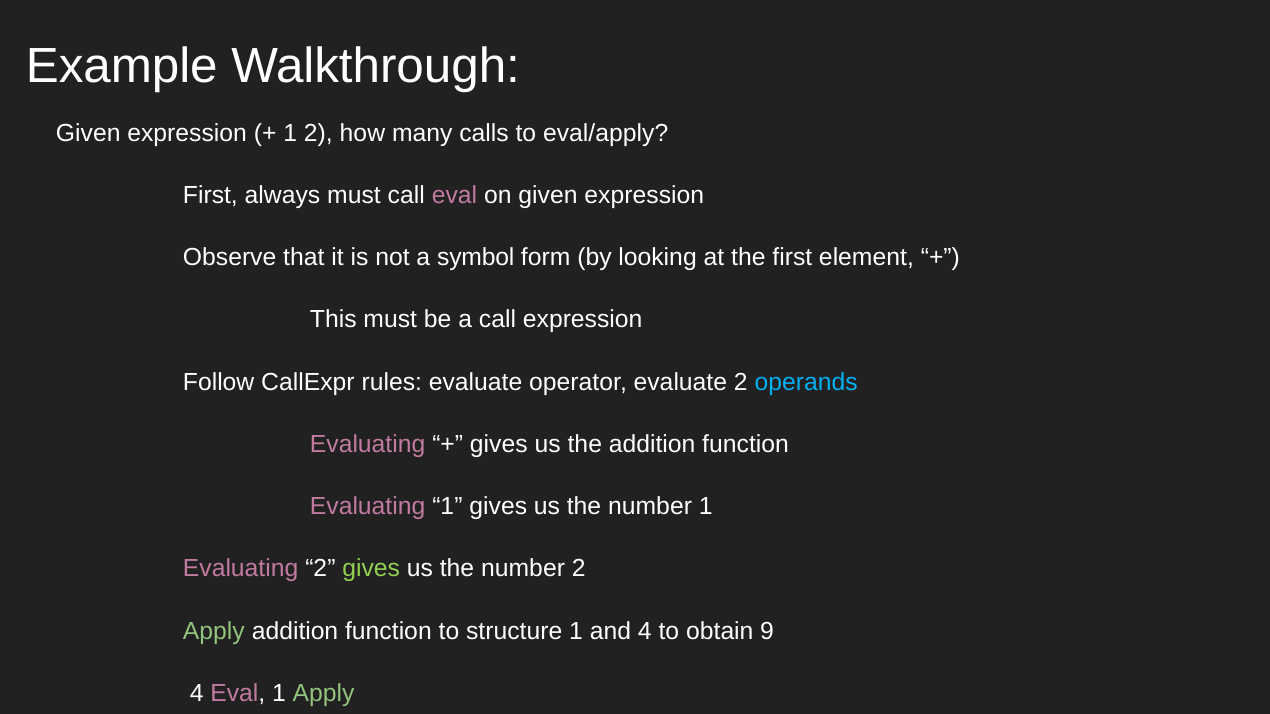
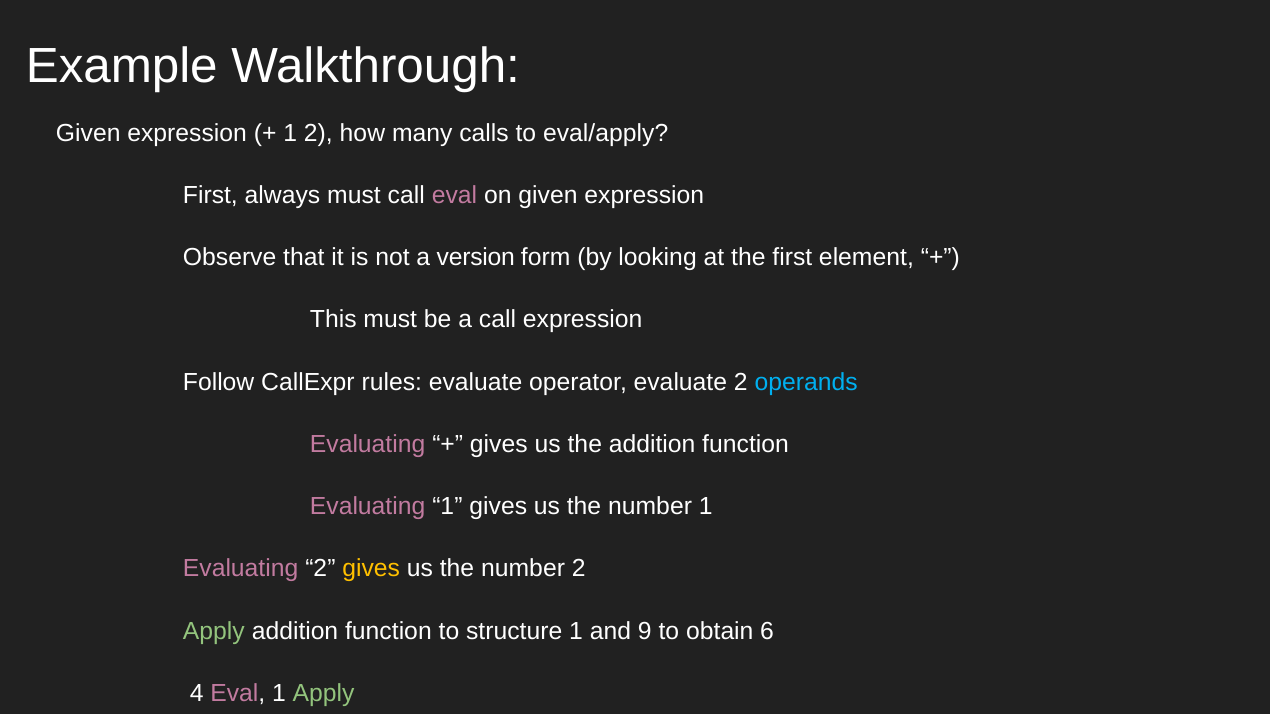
symbol: symbol -> version
gives at (371, 569) colour: light green -> yellow
and 4: 4 -> 9
9: 9 -> 6
